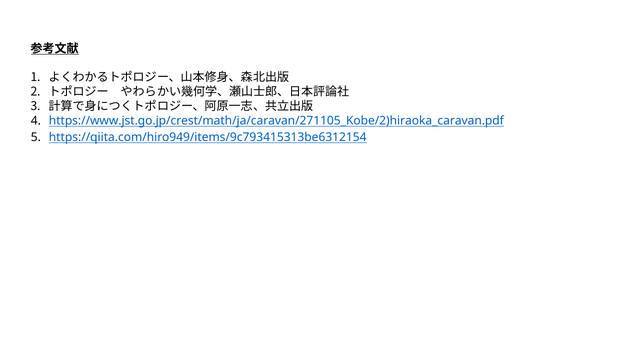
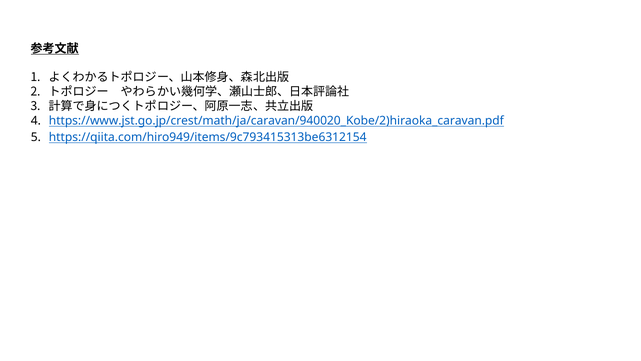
https://www.jst.go.jp/crest/math/ja/caravan/271105_Kobe/2)hiraoka_caravan.pdf: https://www.jst.go.jp/crest/math/ja/caravan/271105_Kobe/2)hiraoka_caravan.pdf -> https://www.jst.go.jp/crest/math/ja/caravan/940020_Kobe/2)hiraoka_caravan.pdf
